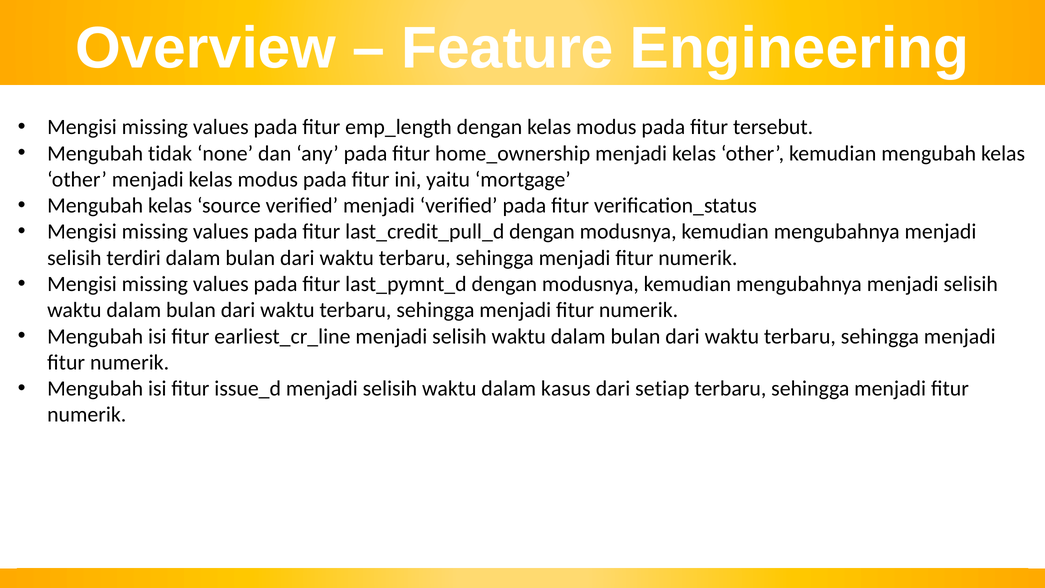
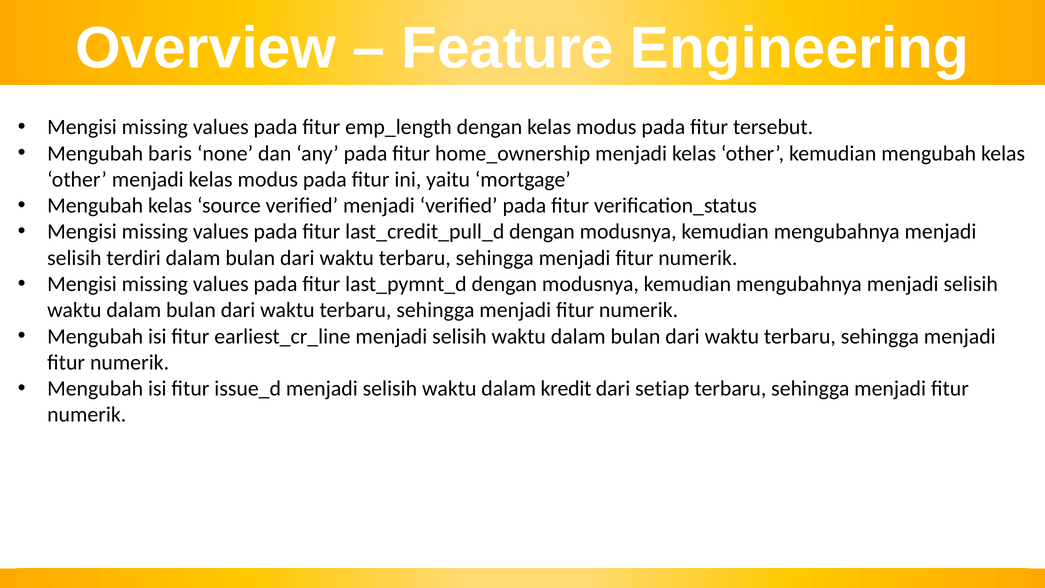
tidak: tidak -> baris
kasus: kasus -> kredit
